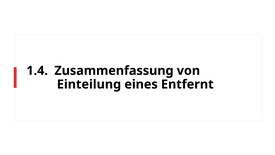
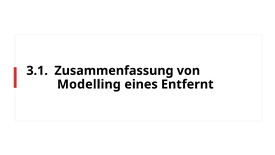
1.4: 1.4 -> 3.1
Einteilung: Einteilung -> Modelling
